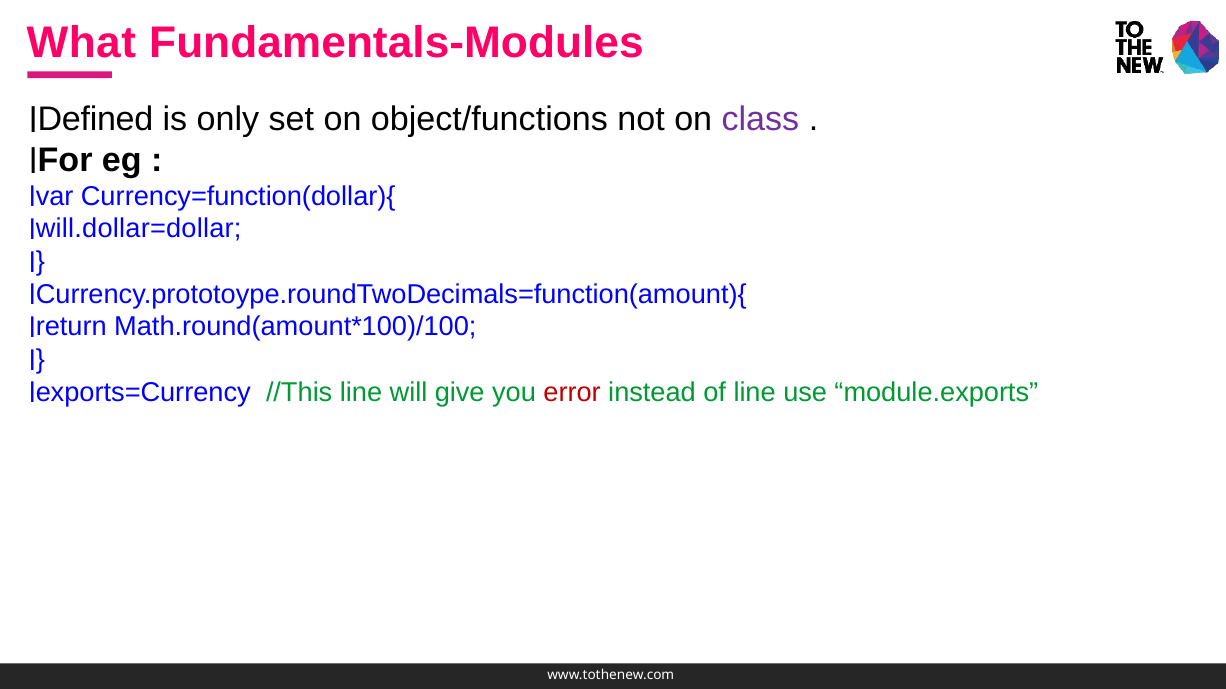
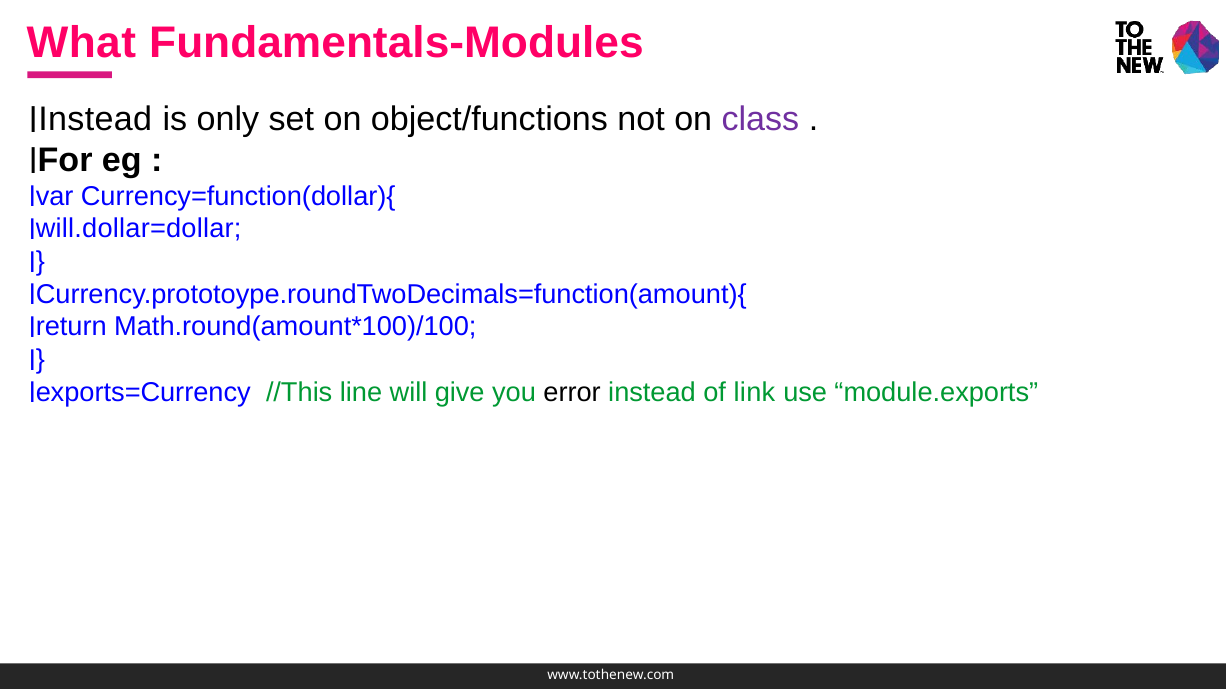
Defined at (96, 119): Defined -> Instead
error colour: red -> black
of line: line -> link
